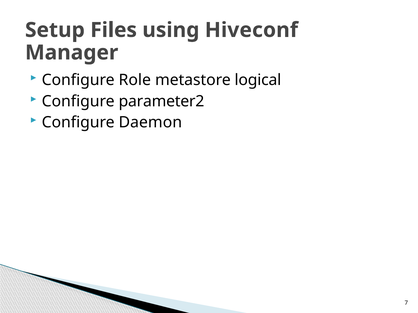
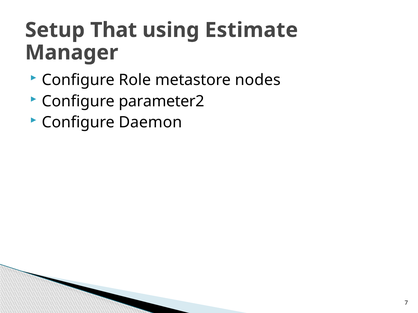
Files: Files -> That
Hiveconf: Hiveconf -> Estimate
logical: logical -> nodes
